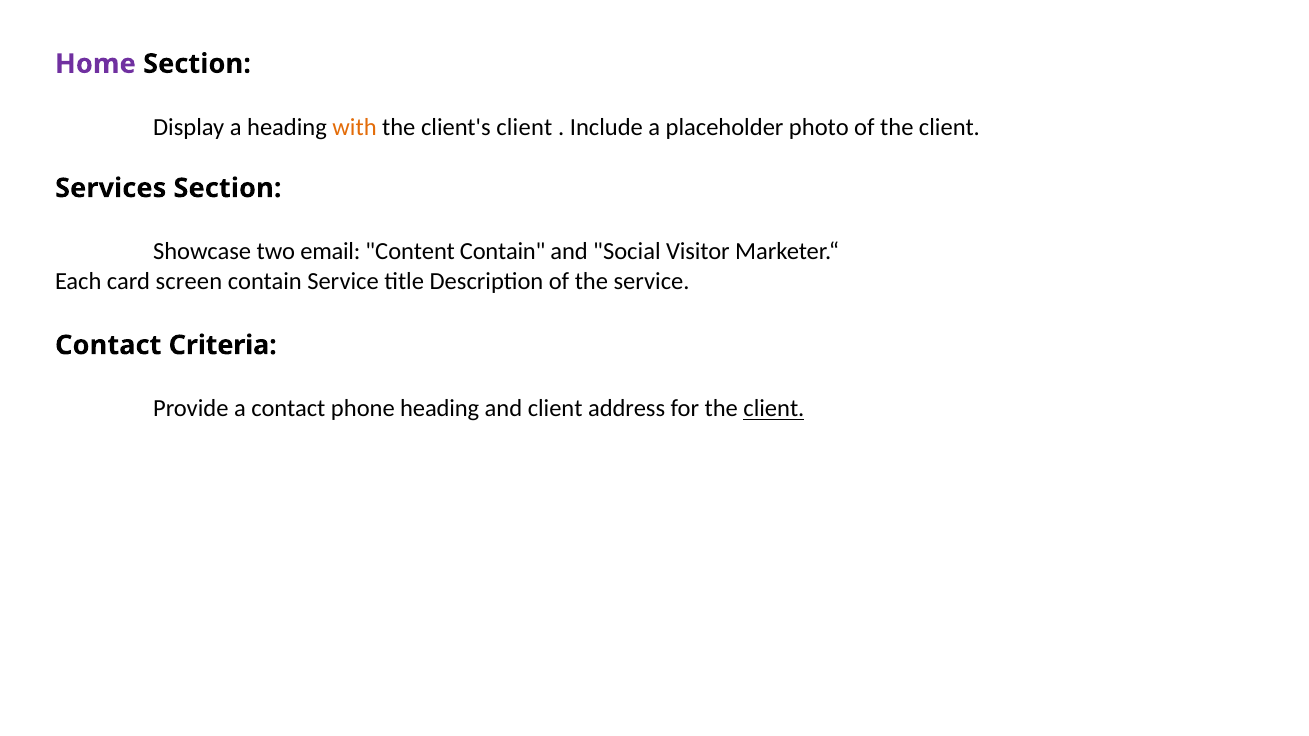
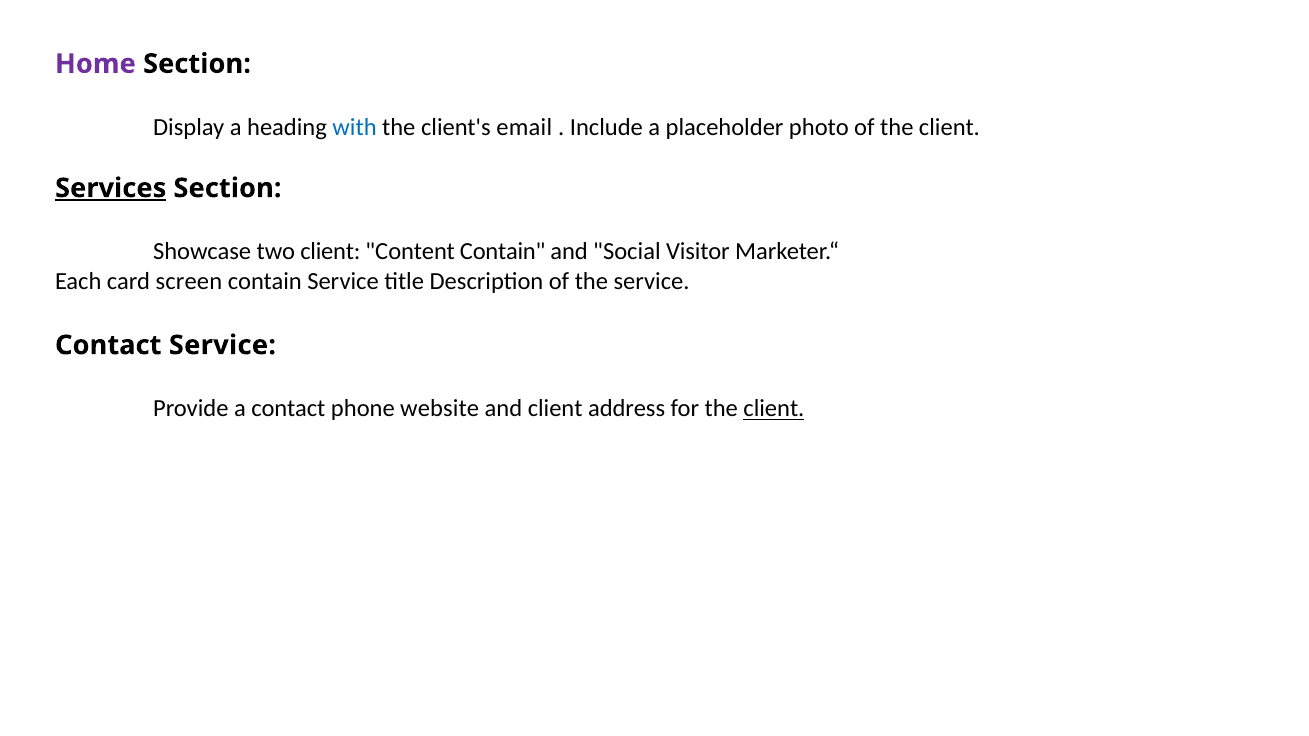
with colour: orange -> blue
client's client: client -> email
Services underline: none -> present
two email: email -> client
Contact Criteria: Criteria -> Service
phone heading: heading -> website
